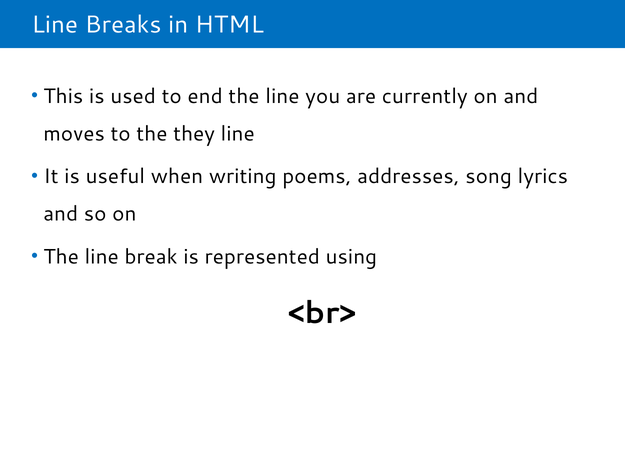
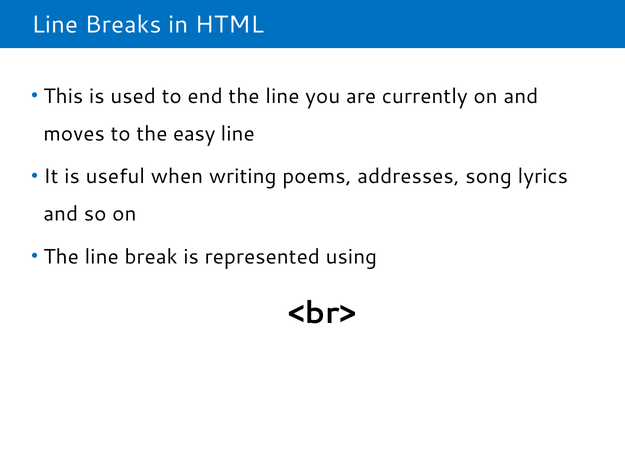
they: they -> easy
